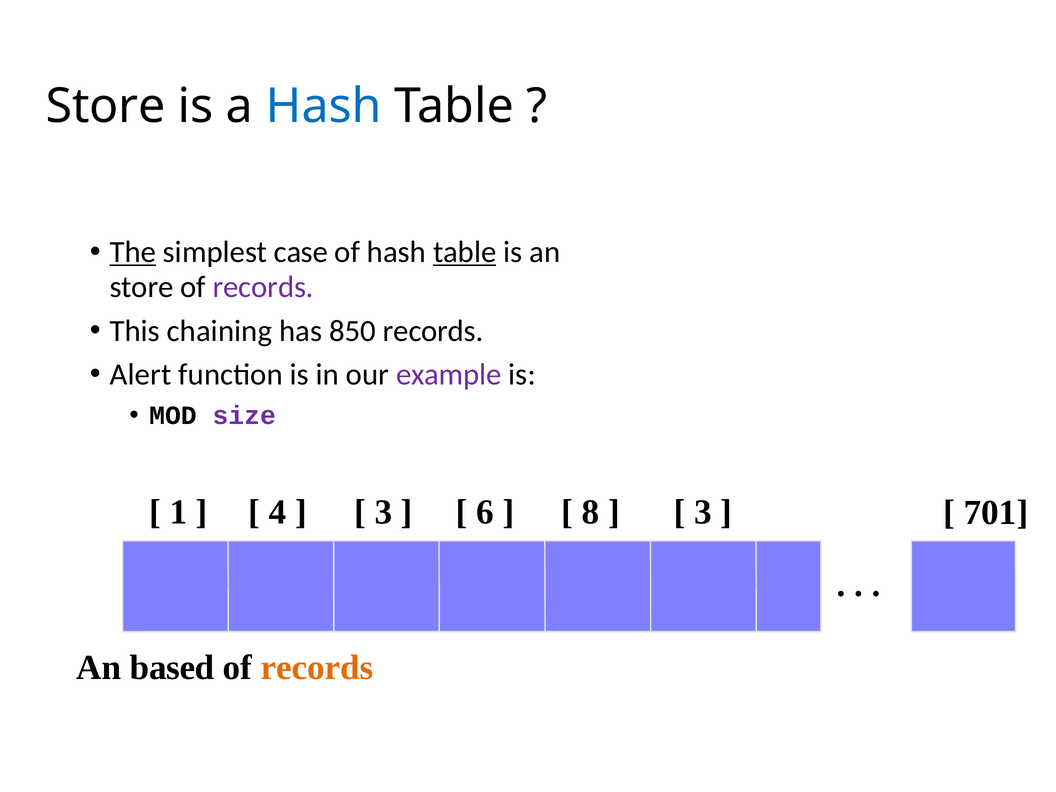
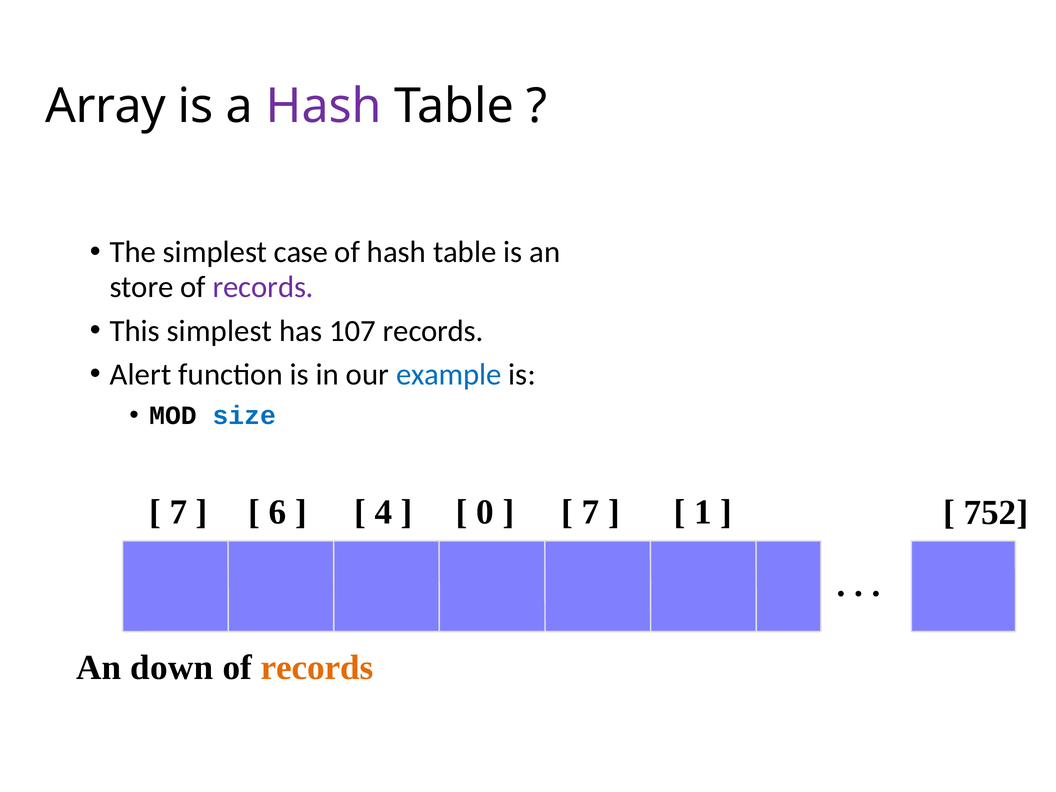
Store at (106, 106): Store -> Array
Hash at (324, 106) colour: blue -> purple
The underline: present -> none
table at (465, 252) underline: present -> none
This chaining: chaining -> simplest
850: 850 -> 107
example colour: purple -> blue
size colour: purple -> blue
1 at (178, 512): 1 -> 7
4: 4 -> 6
3 at (383, 512): 3 -> 4
6: 6 -> 0
8 at (591, 512): 8 -> 7
3 at (703, 512): 3 -> 1
701: 701 -> 752
based: based -> down
